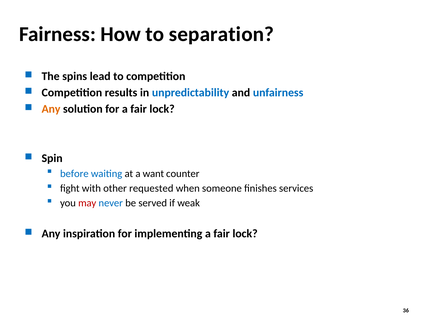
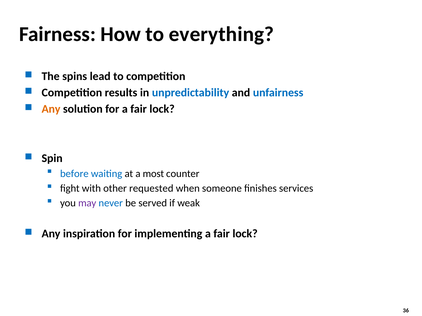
separation: separation -> everything
want: want -> most
may colour: red -> purple
